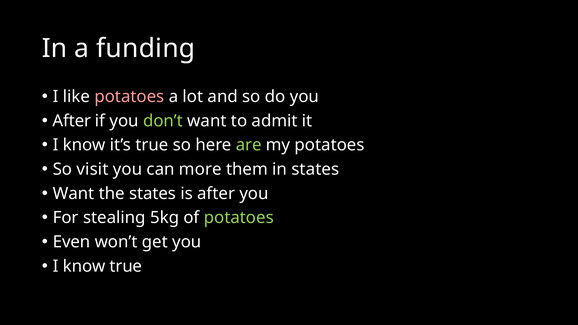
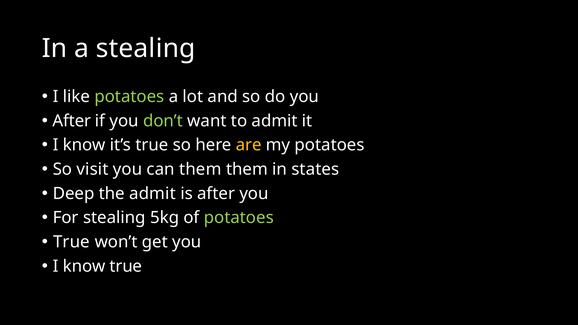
a funding: funding -> stealing
potatoes at (129, 97) colour: pink -> light green
are colour: light green -> yellow
can more: more -> them
Want at (74, 194): Want -> Deep
the states: states -> admit
Even at (72, 242): Even -> True
